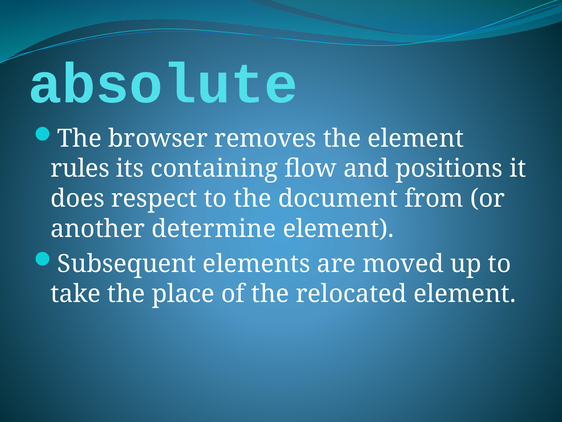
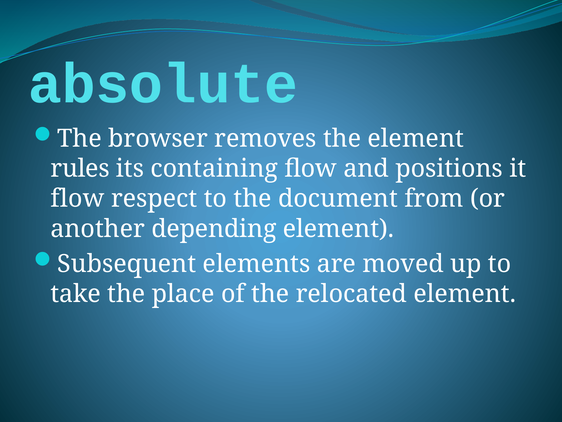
does at (78, 198): does -> flow
determine: determine -> depending
